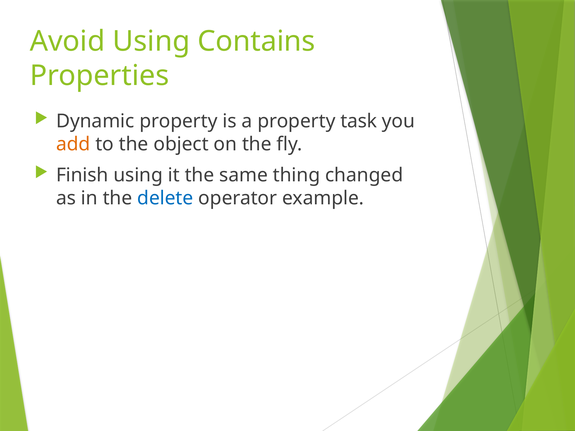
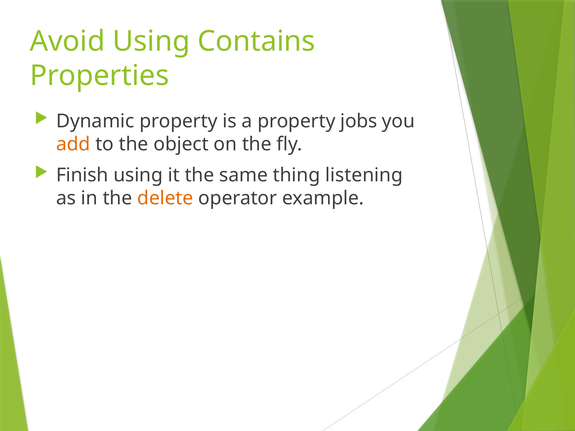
task: task -> jobs
changed: changed -> listening
delete colour: blue -> orange
